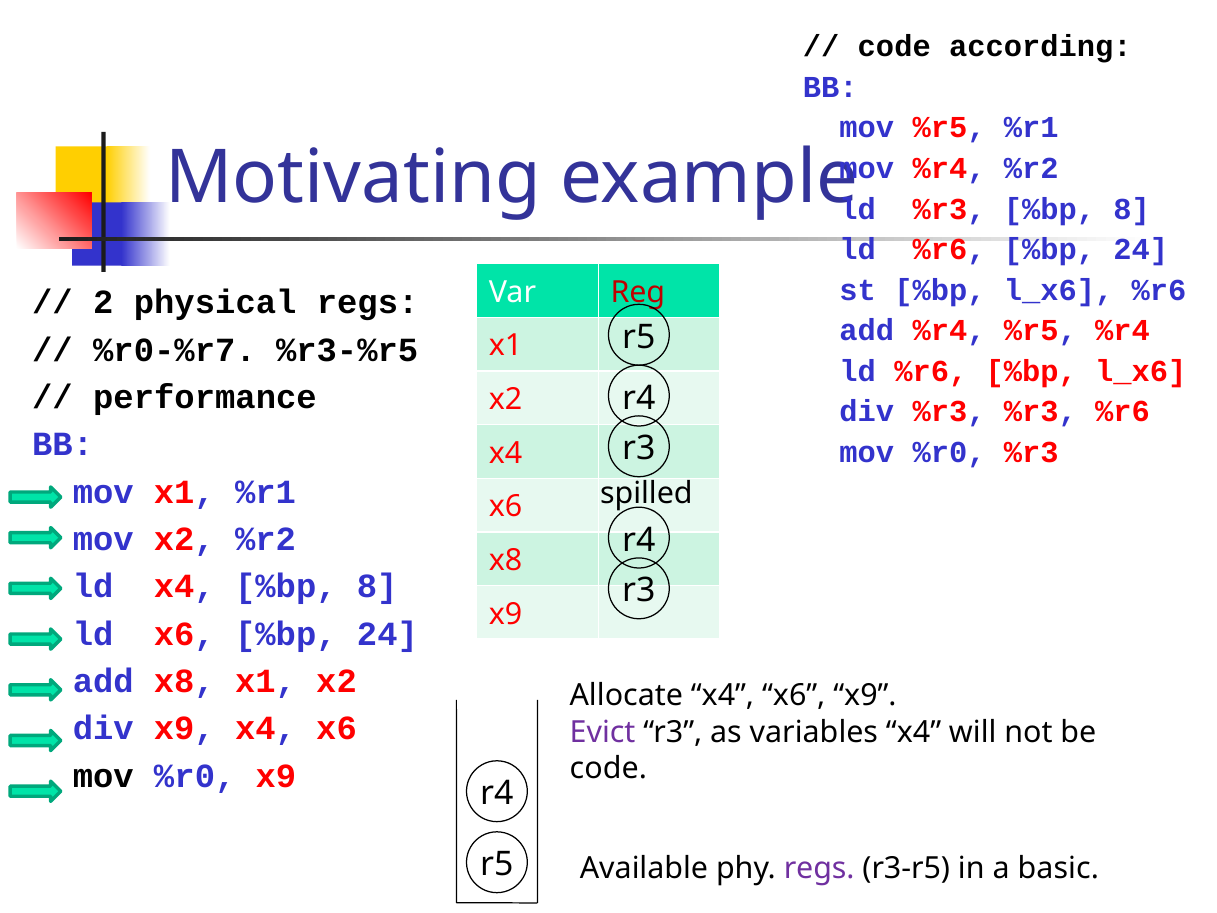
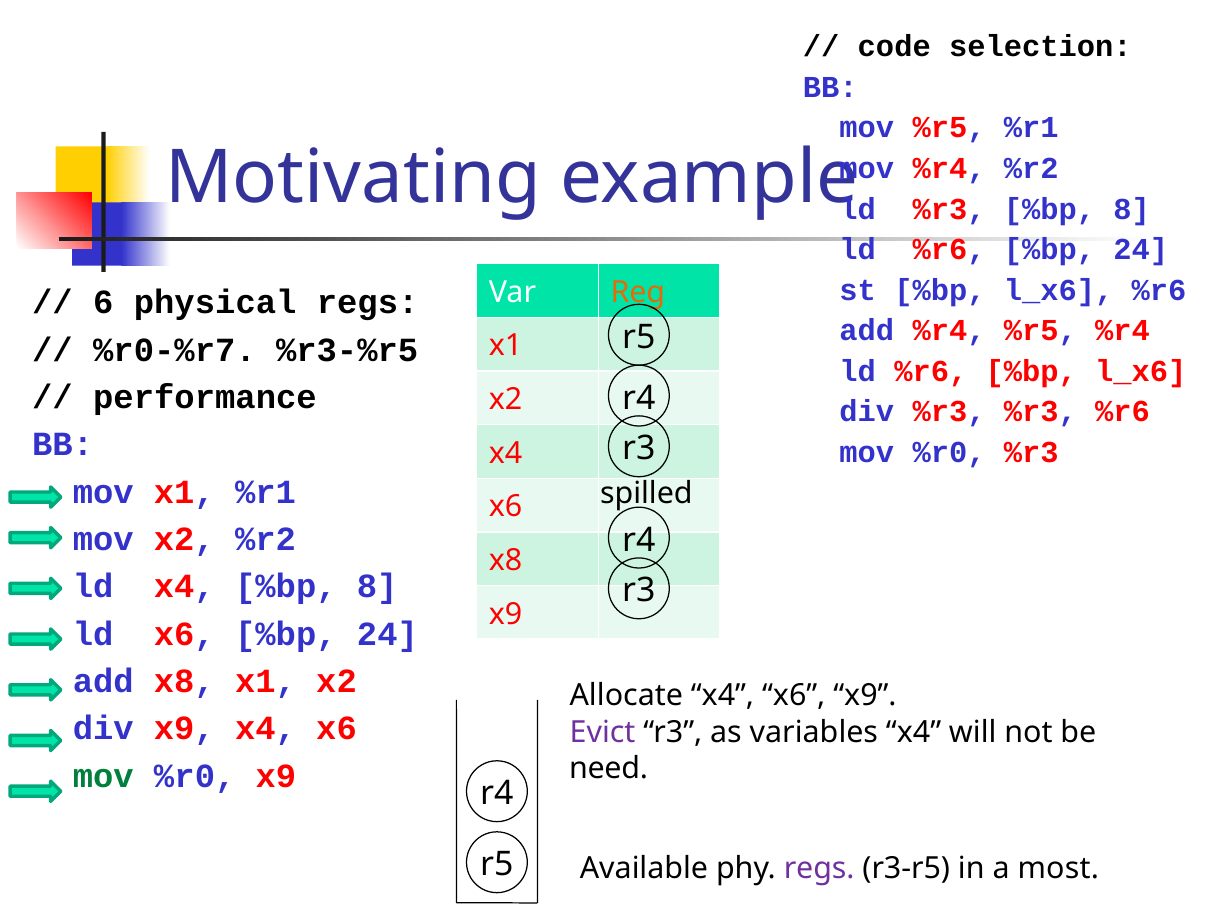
according: according -> selection
Reg colour: red -> orange
2: 2 -> 6
code at (608, 769): code -> need
mov at (103, 776) colour: black -> green
basic: basic -> most
